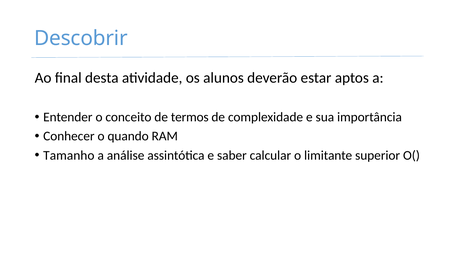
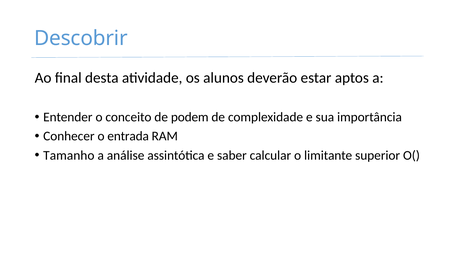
termos: termos -> podem
quando: quando -> entrada
